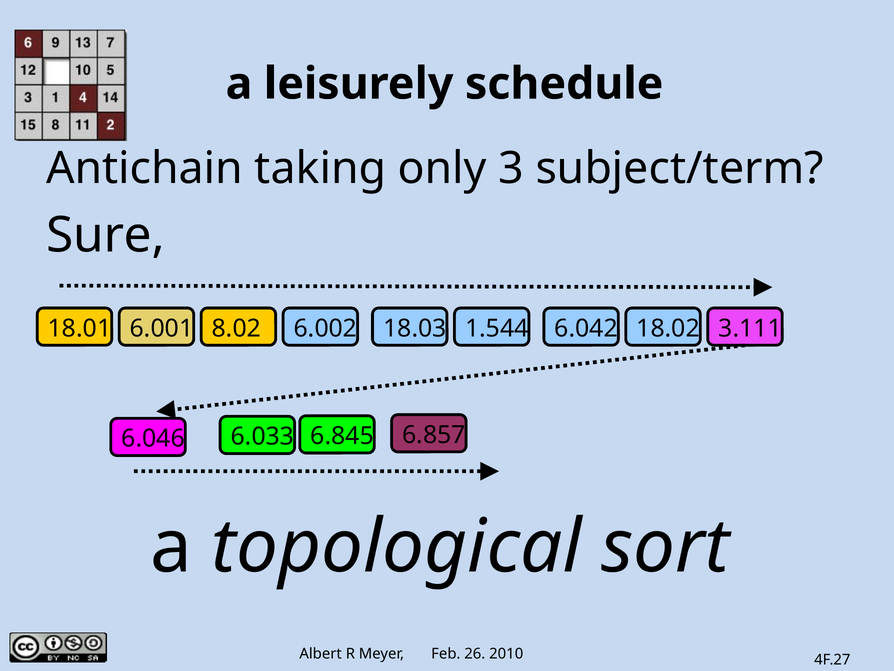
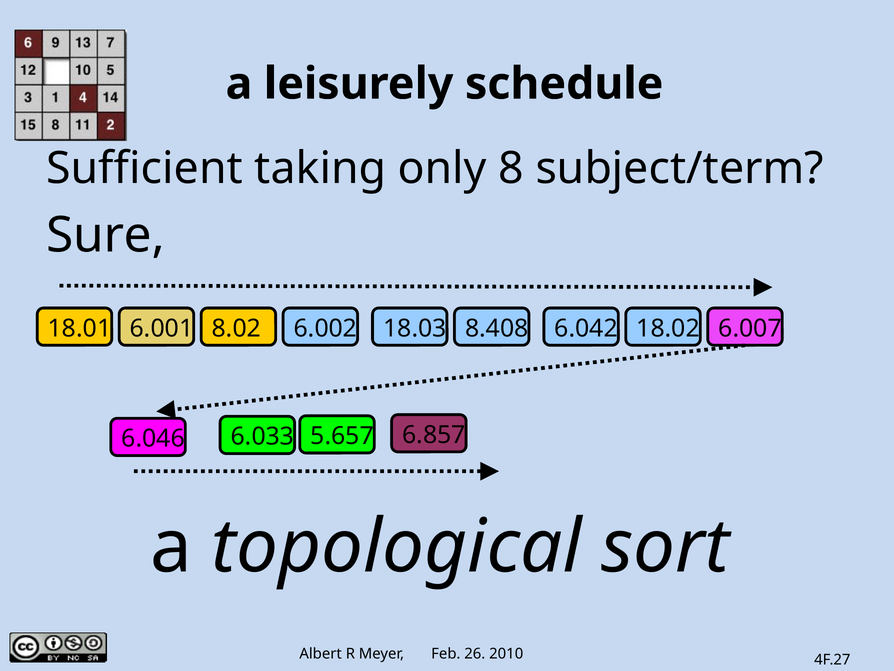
Antichain: Antichain -> Sufficient
3: 3 -> 8
1.544: 1.544 -> 8.408
3.111: 3.111 -> 6.007
6.845: 6.845 -> 5.657
